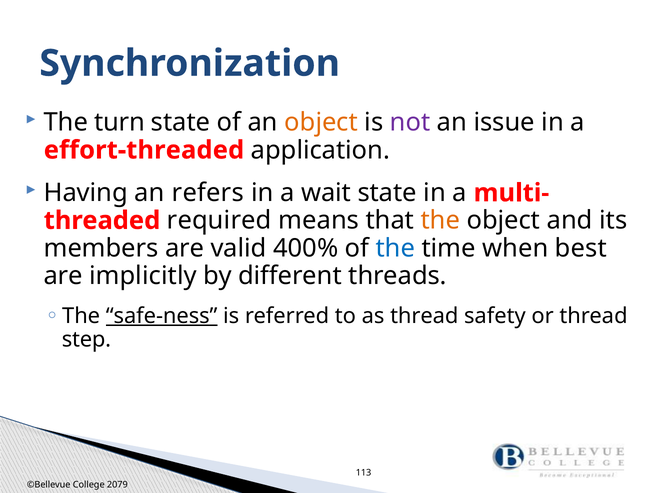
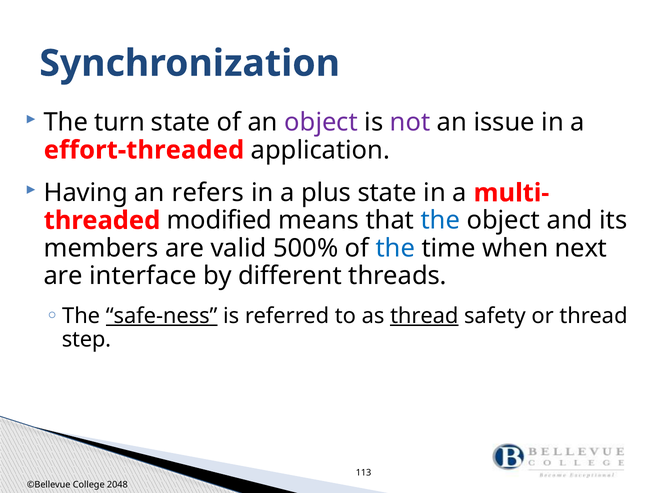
object at (321, 122) colour: orange -> purple
wait: wait -> plus
required: required -> modified
the at (440, 220) colour: orange -> blue
400%: 400% -> 500%
best: best -> next
implicitly: implicitly -> interface
thread at (424, 316) underline: none -> present
2079: 2079 -> 2048
